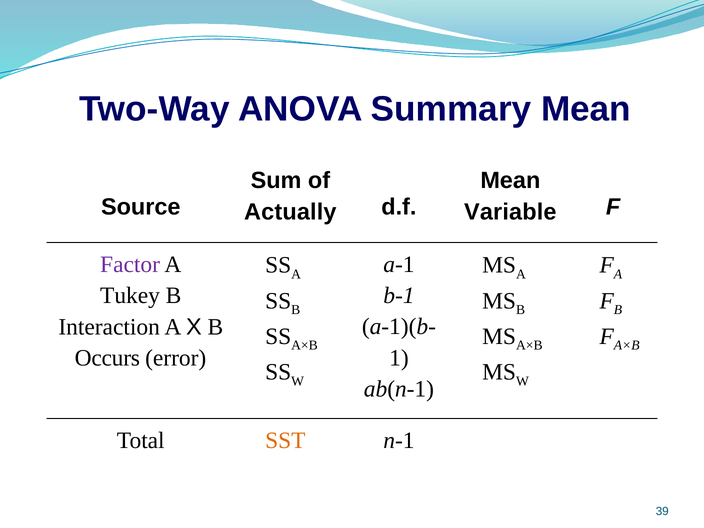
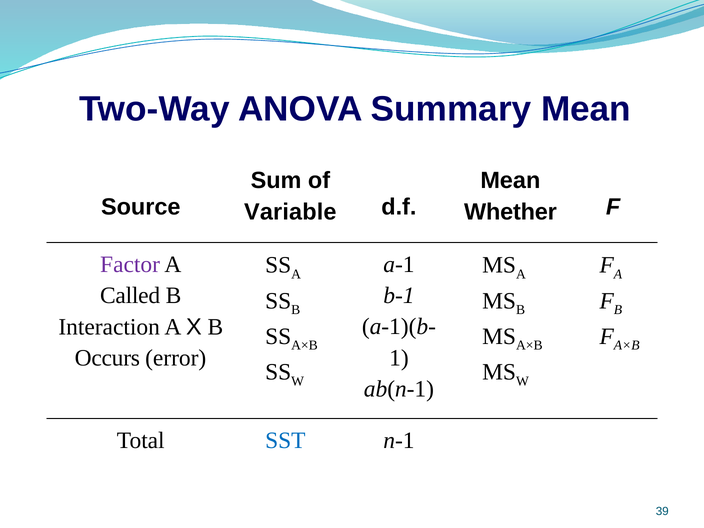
Actually: Actually -> Variable
Variable: Variable -> Whether
Tukey: Tukey -> Called
SST colour: orange -> blue
